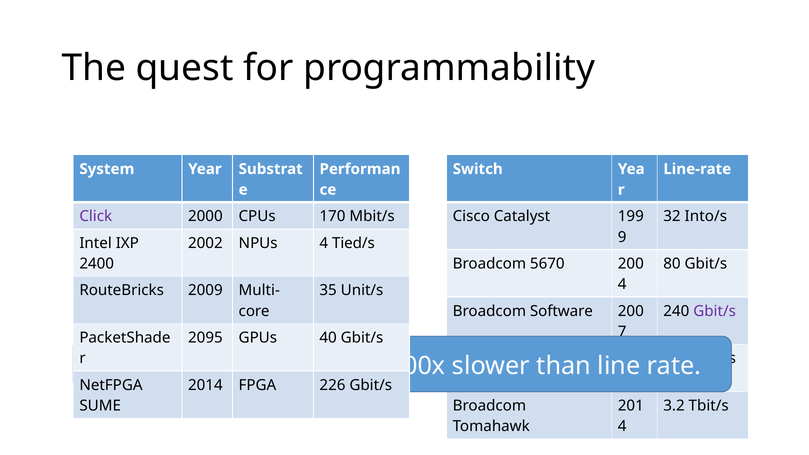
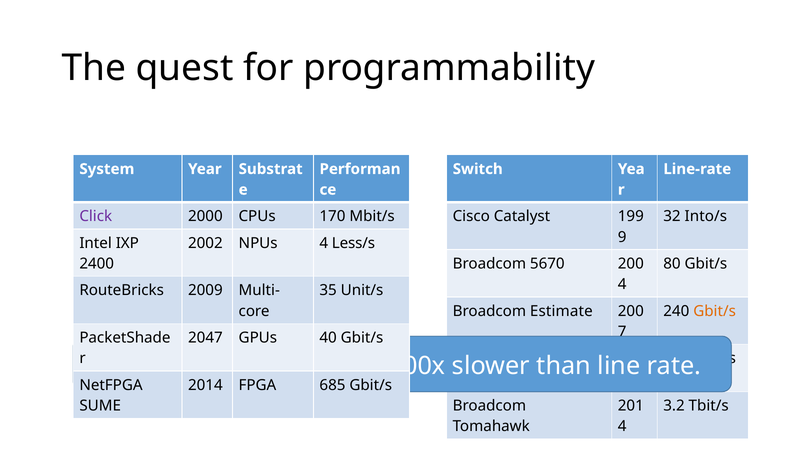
Tied/s: Tied/s -> Less/s
Software: Software -> Estimate
Gbit/s at (715, 311) colour: purple -> orange
2095: 2095 -> 2047
226: 226 -> 685
